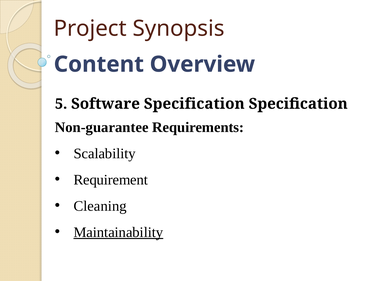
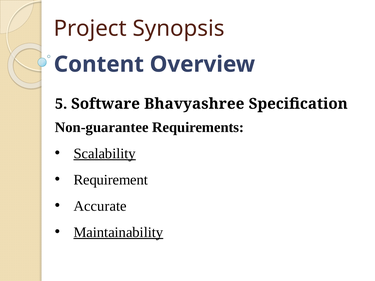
Software Specification: Specification -> Bhavyashree
Scalability underline: none -> present
Cleaning: Cleaning -> Accurate
